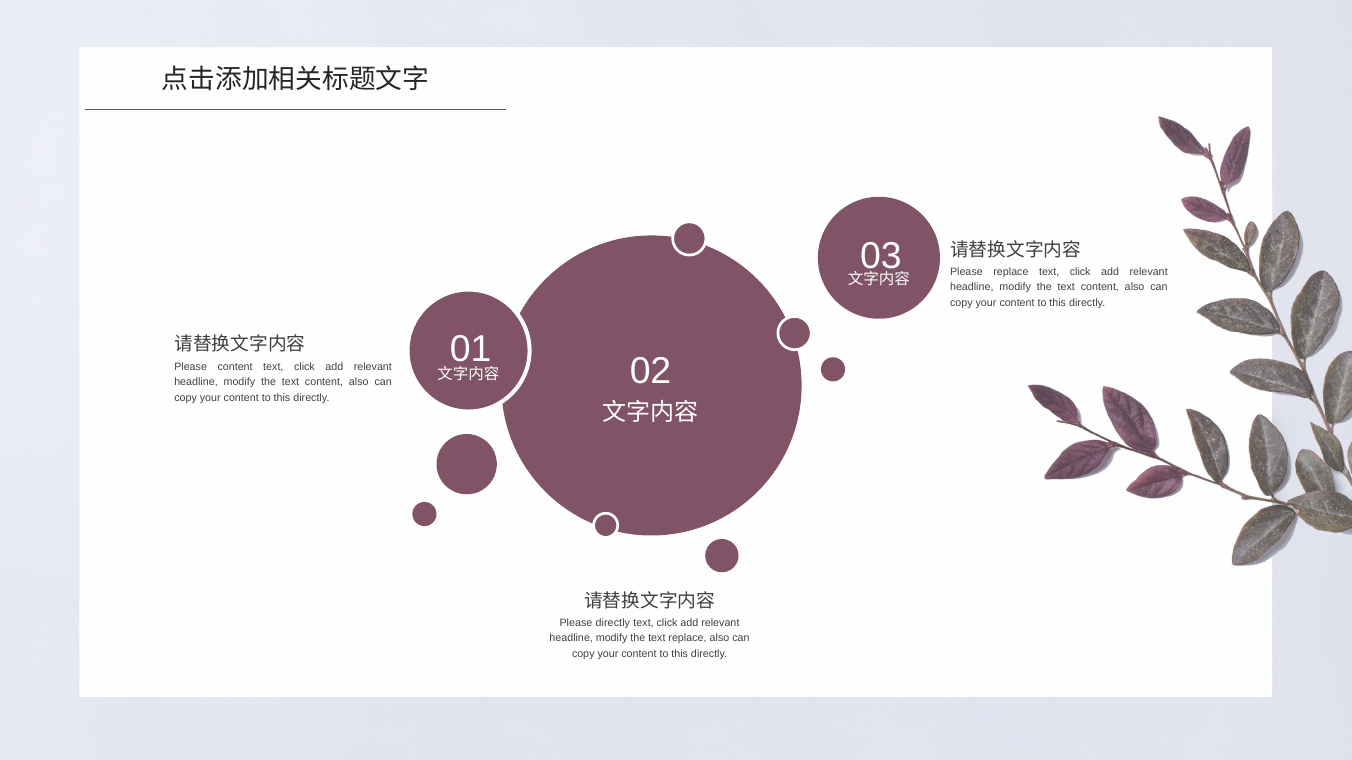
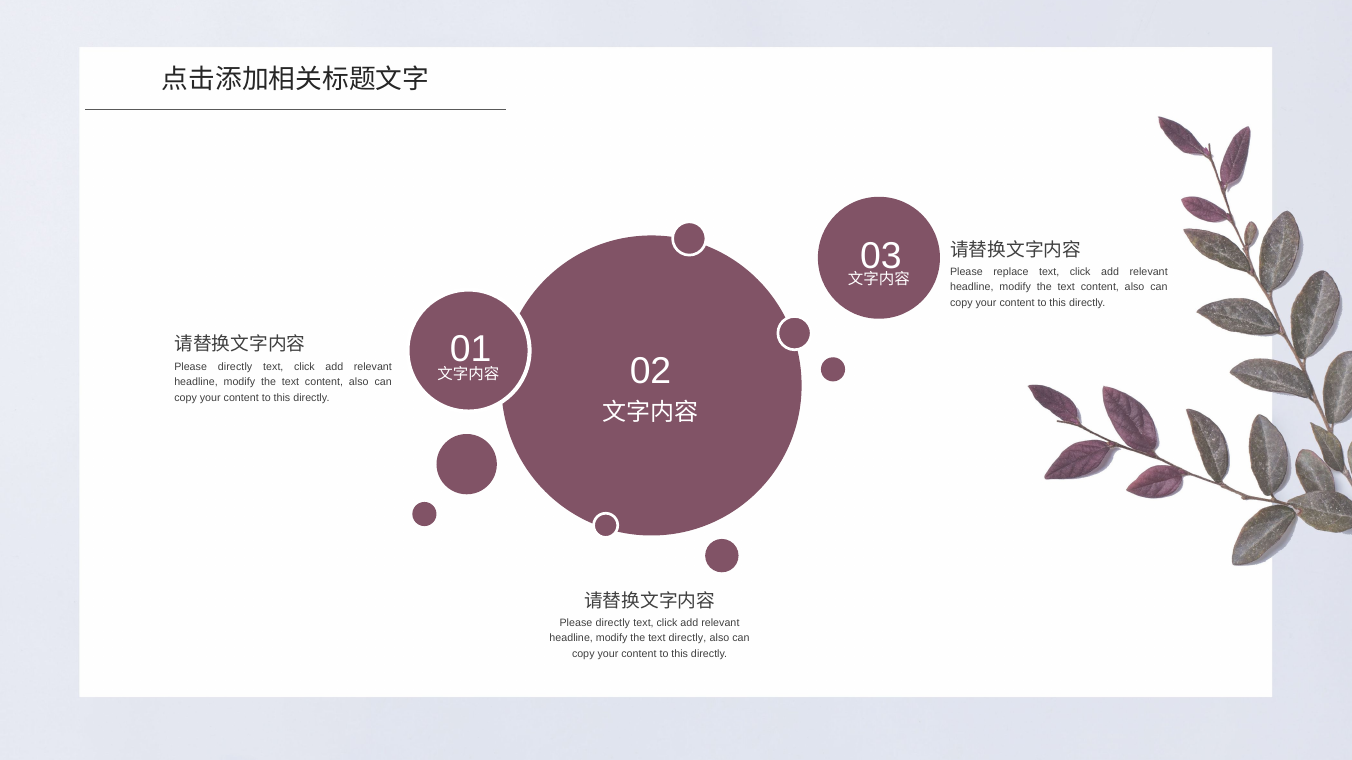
content at (235, 367): content -> directly
text replace: replace -> directly
